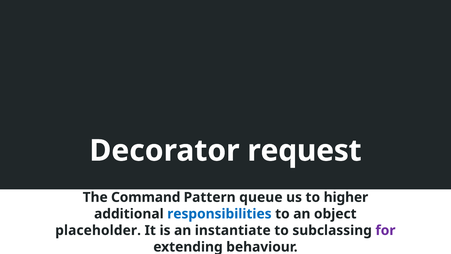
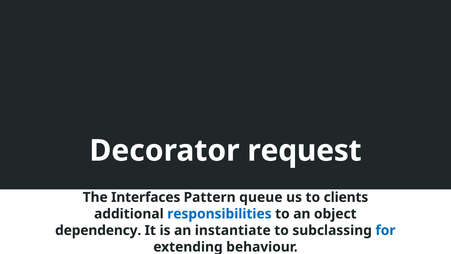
Command: Command -> Interfaces
higher: higher -> clients
placeholder: placeholder -> dependency
for colour: purple -> blue
